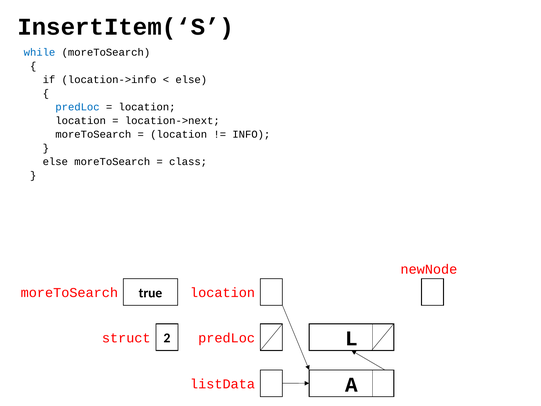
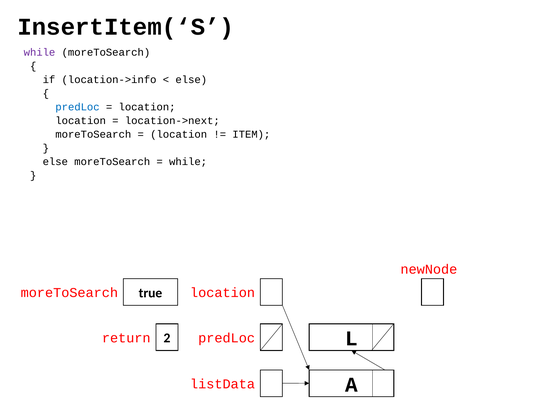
while at (40, 52) colour: blue -> purple
INFO: INFO -> ITEM
class at (188, 161): class -> while
struct: struct -> return
